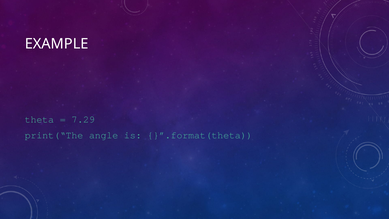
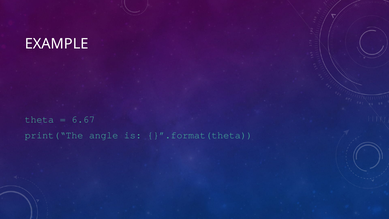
7.29: 7.29 -> 6.67
